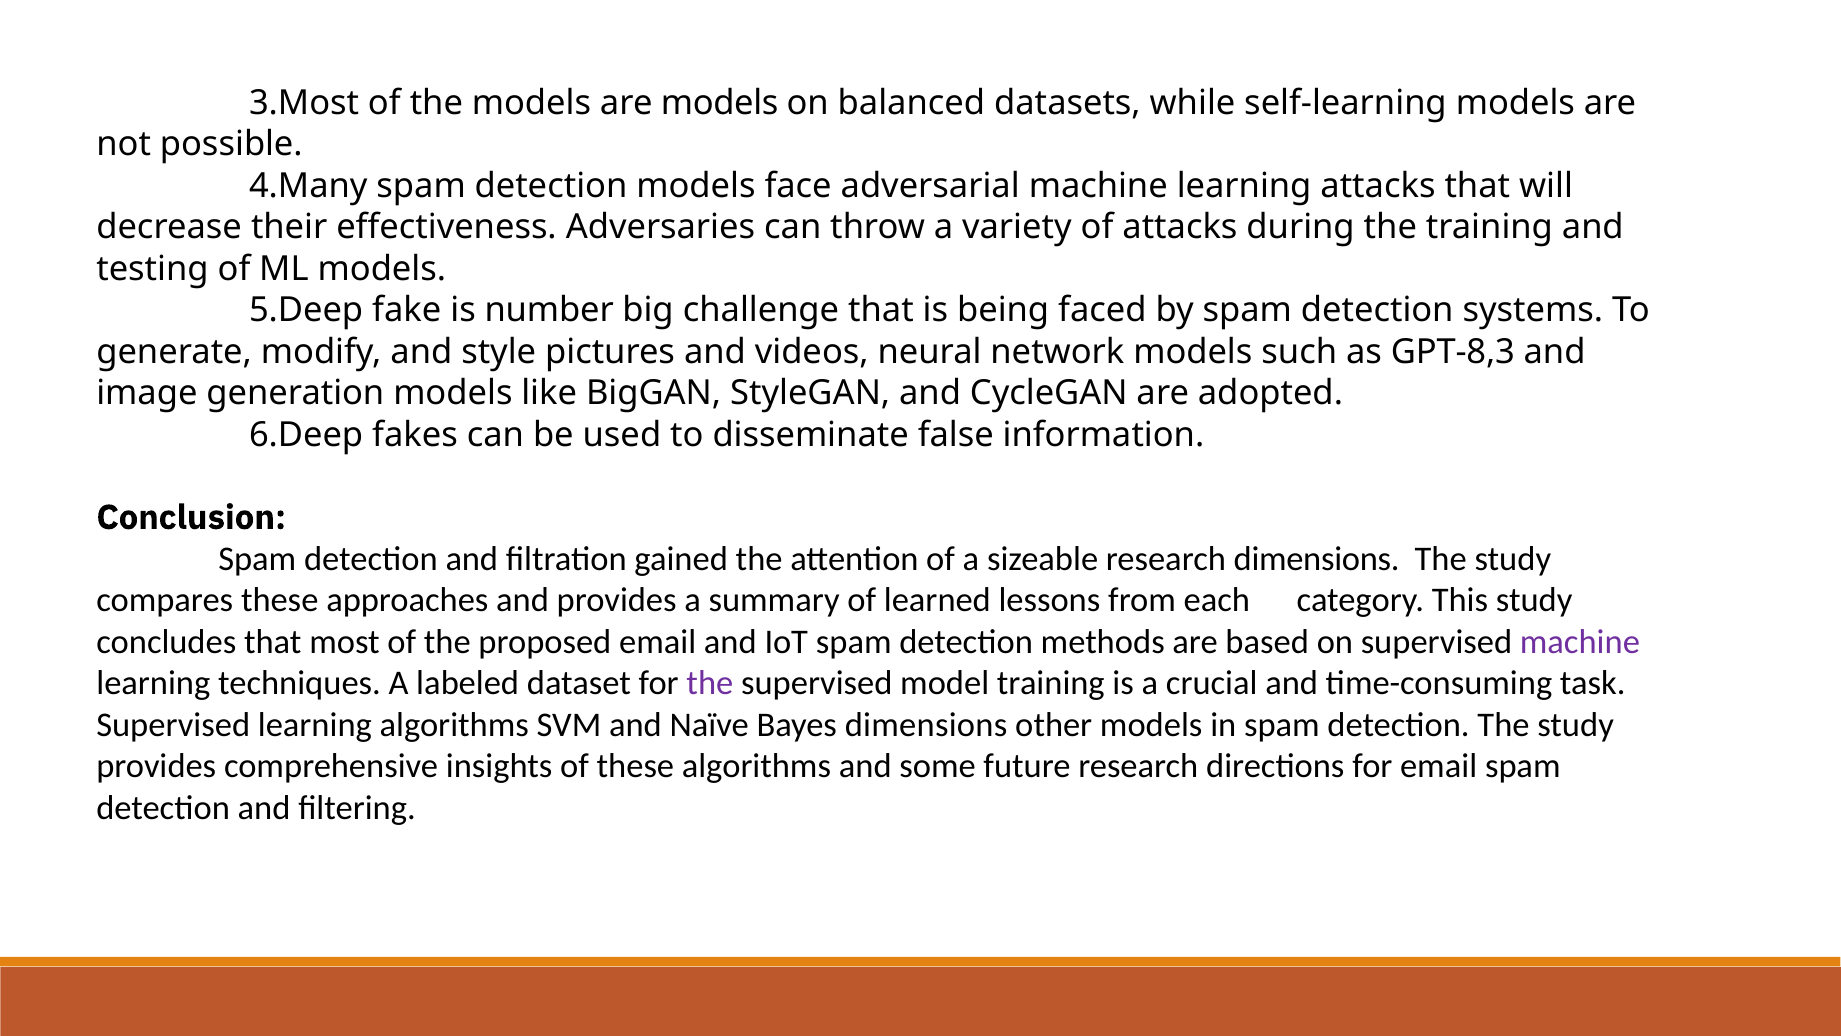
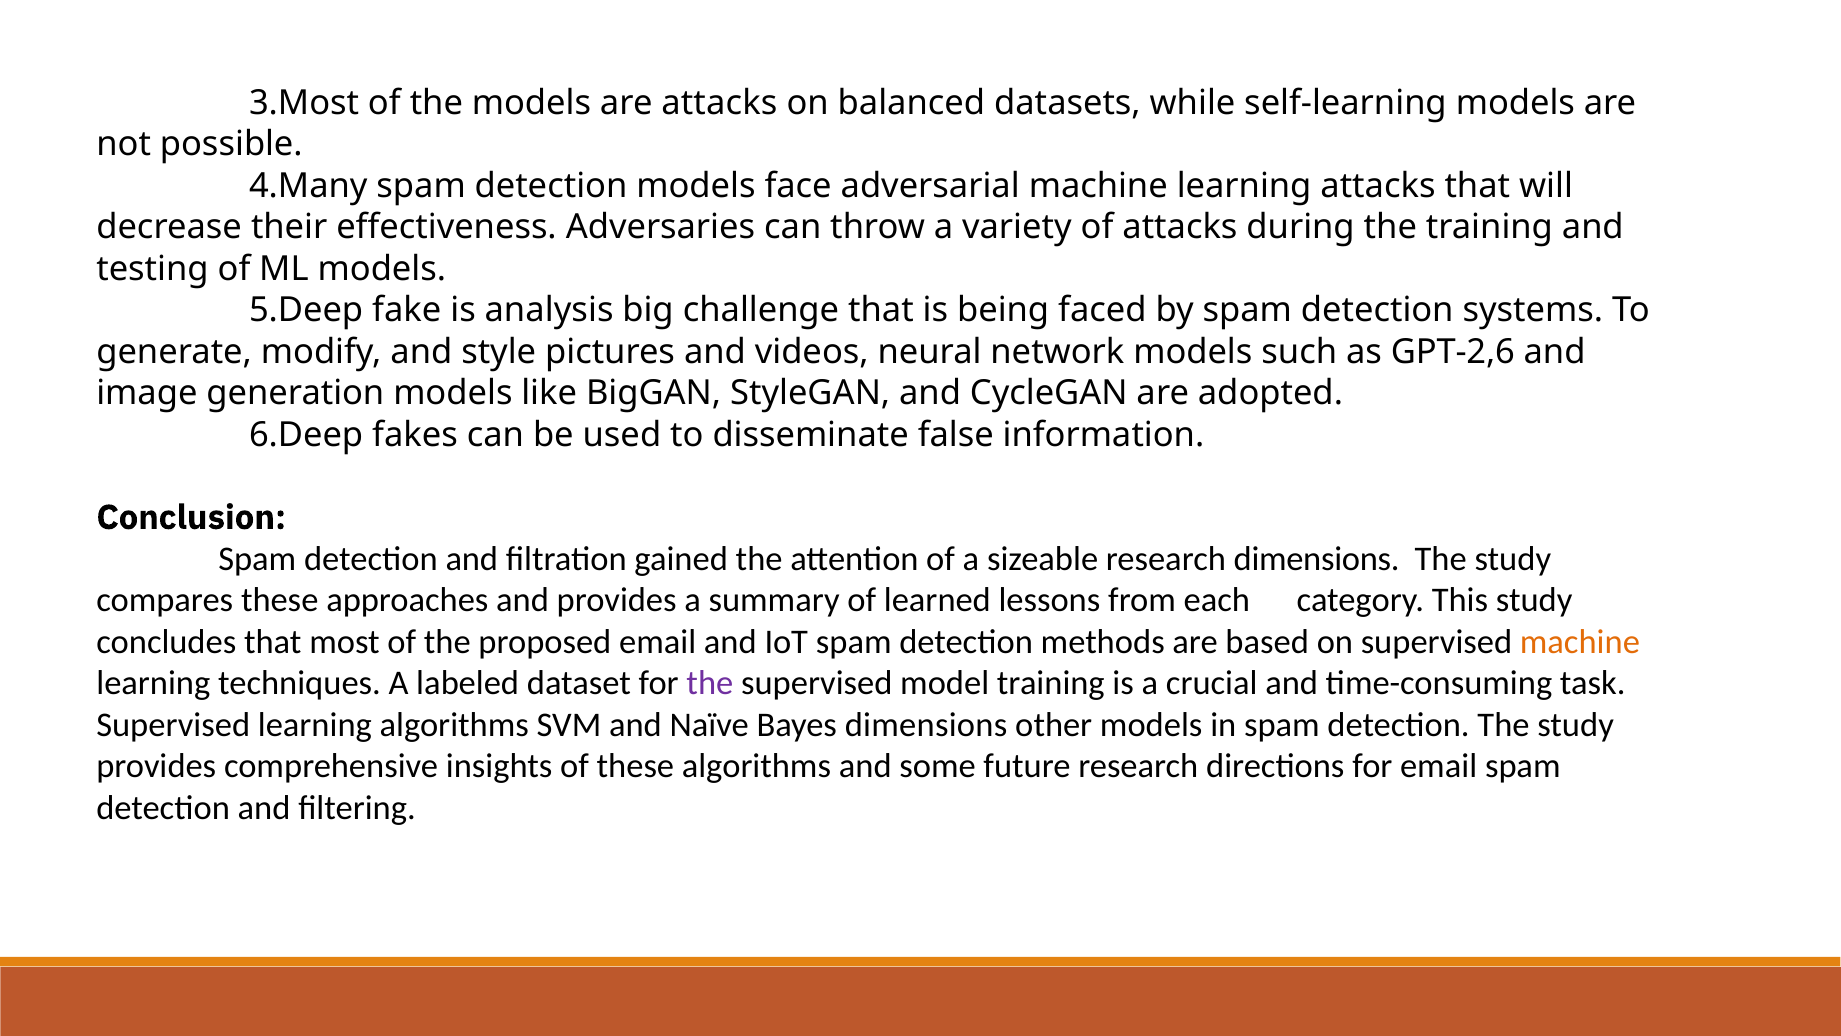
are models: models -> attacks
number: number -> analysis
GPT-8,3: GPT-8,3 -> GPT-2,6
machine at (1580, 642) colour: purple -> orange
